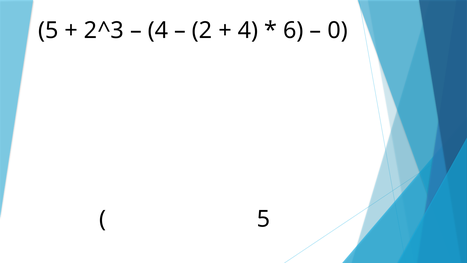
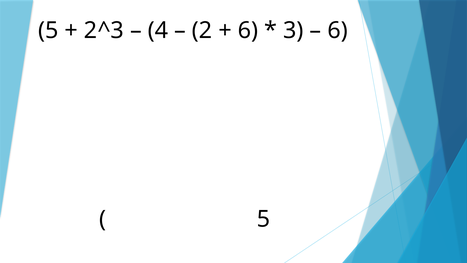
4 at (248, 30): 4 -> 6
6: 6 -> 3
0 at (338, 30): 0 -> 6
